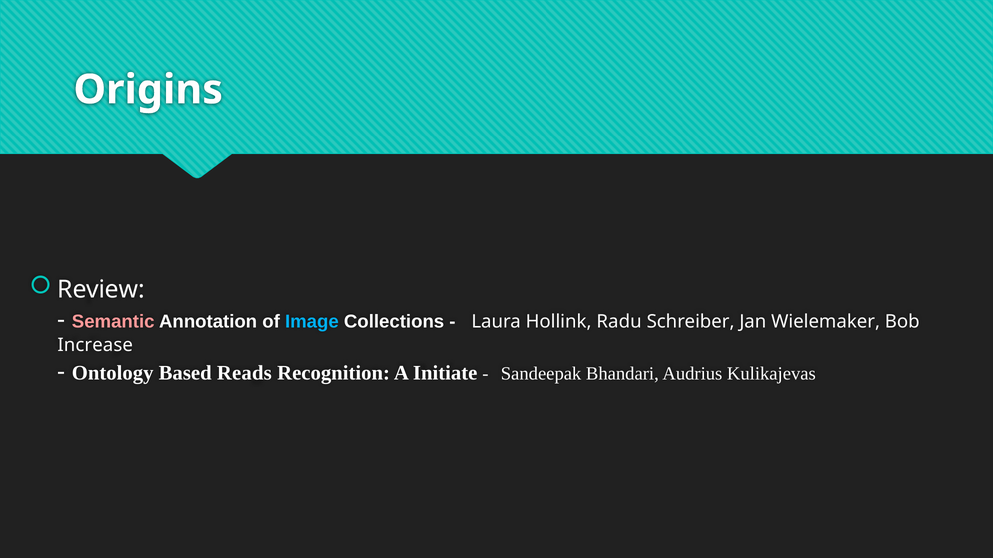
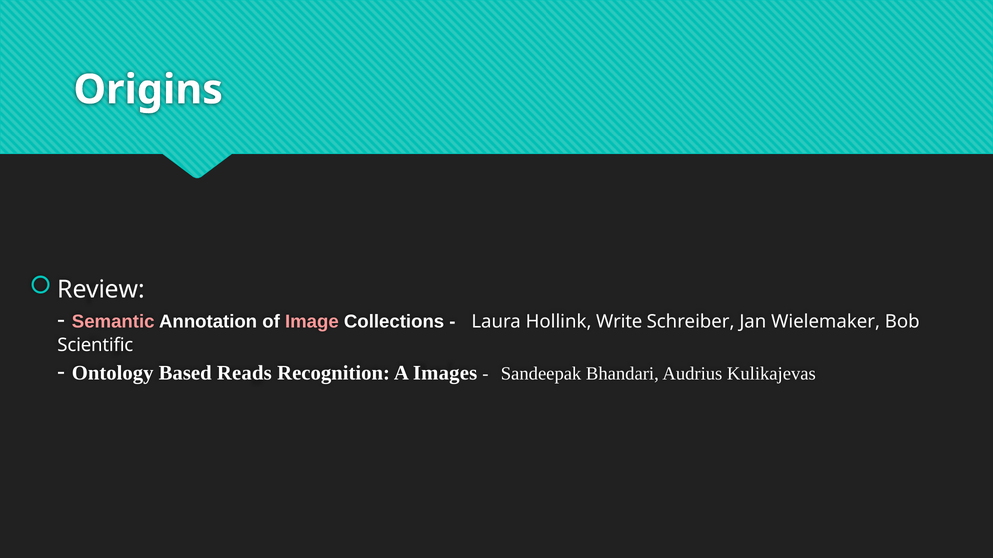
Image colour: light blue -> pink
Radu: Radu -> Write
Increase: Increase -> Scientific
Initiate: Initiate -> Images
